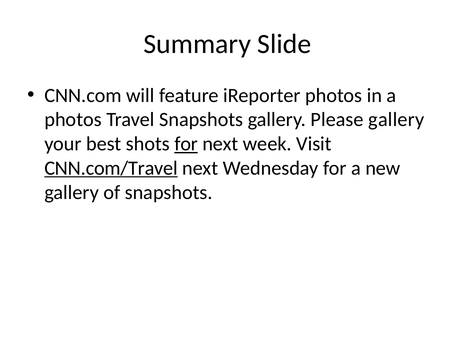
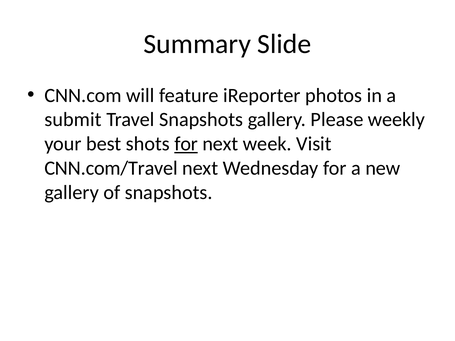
photos at (73, 120): photos -> submit
Please gallery: gallery -> weekly
CNN.com/Travel underline: present -> none
